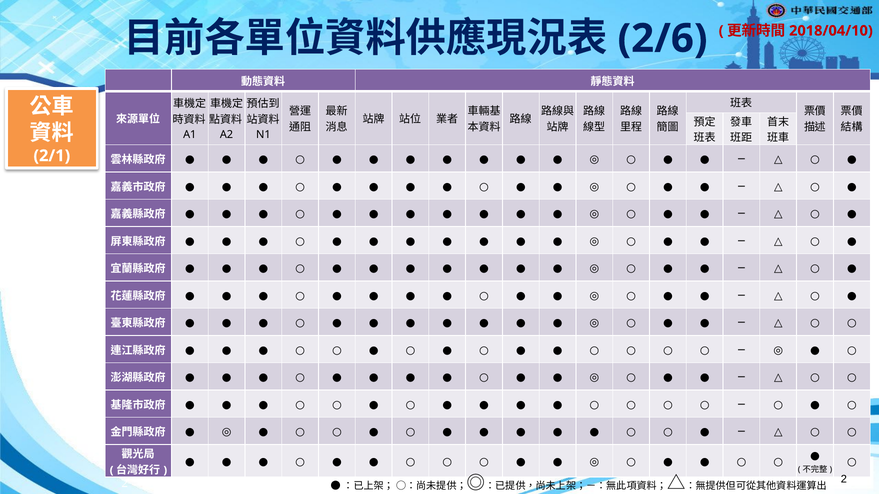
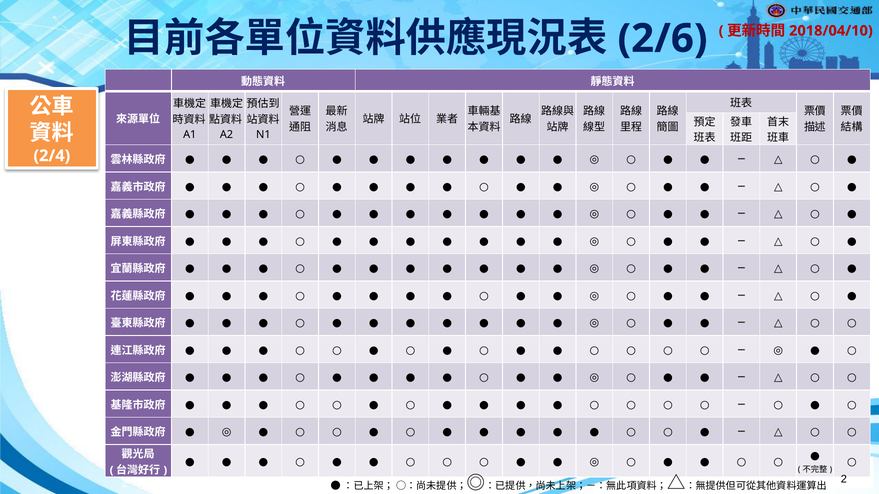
2/1: 2/1 -> 2/4
